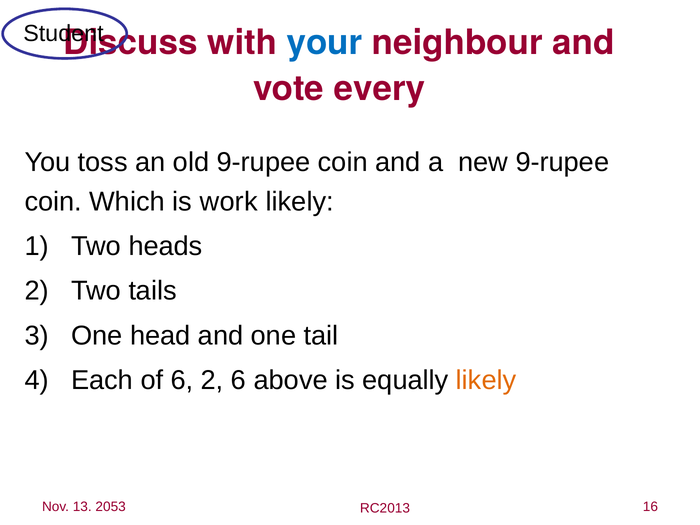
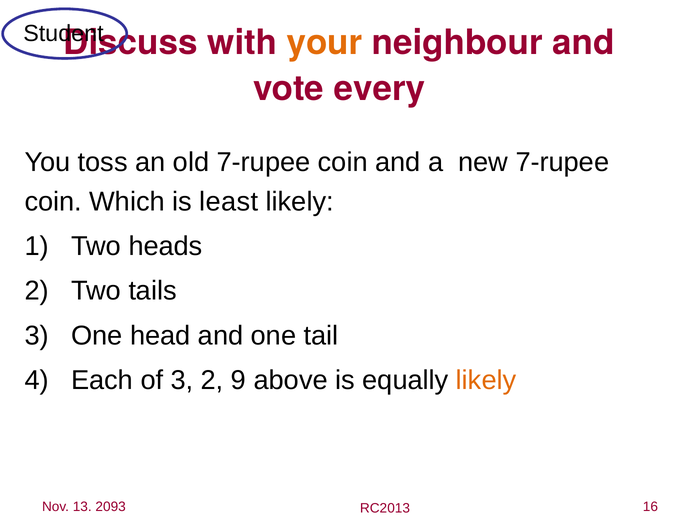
your colour: blue -> orange
old 9-rupee: 9-rupee -> 7-rupee
new 9-rupee: 9-rupee -> 7-rupee
work: work -> least
of 6: 6 -> 3
2 6: 6 -> 9
2053: 2053 -> 2093
